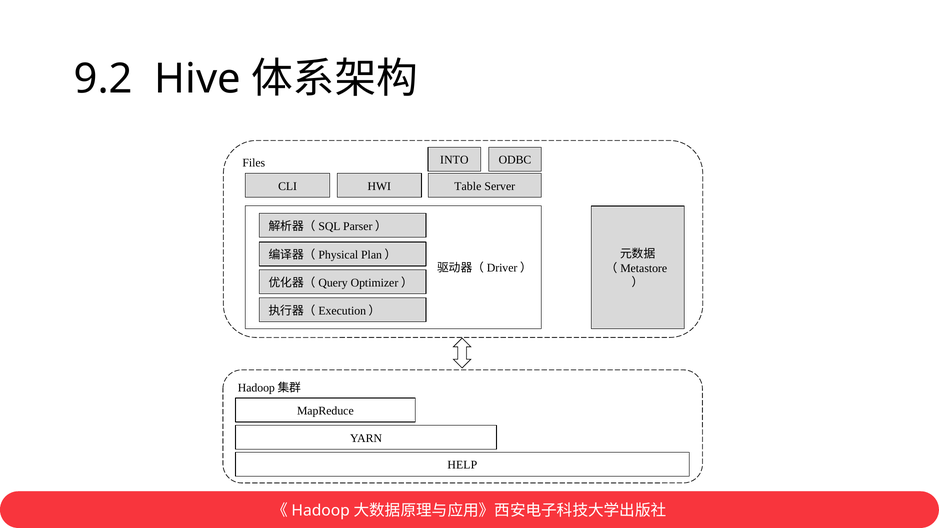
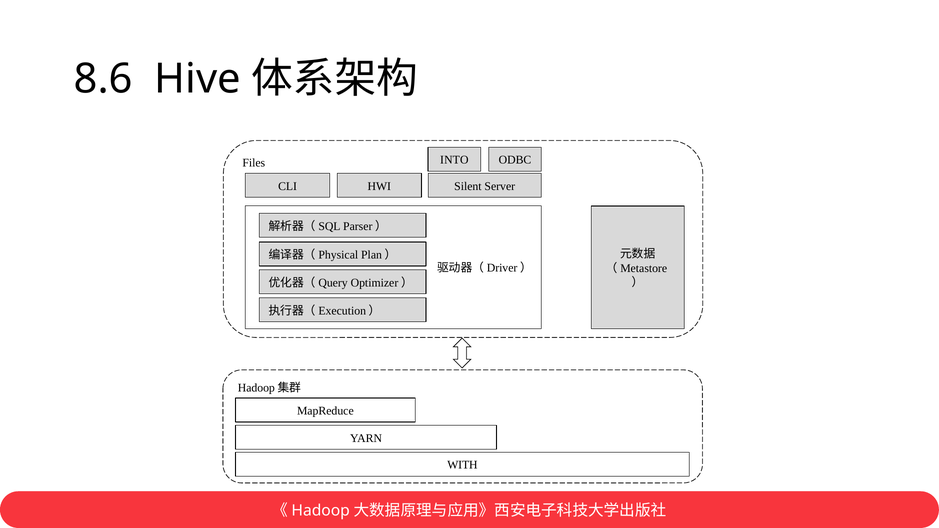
9.2: 9.2 -> 8.6
Table: Table -> Silent
HELP: HELP -> WITH
